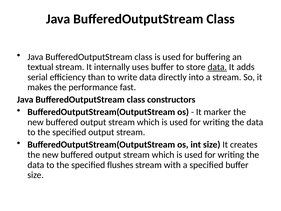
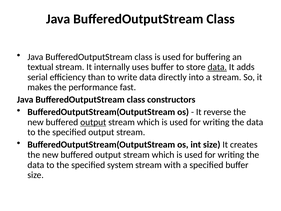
marker: marker -> reverse
output at (93, 122) underline: none -> present
flushes: flushes -> system
